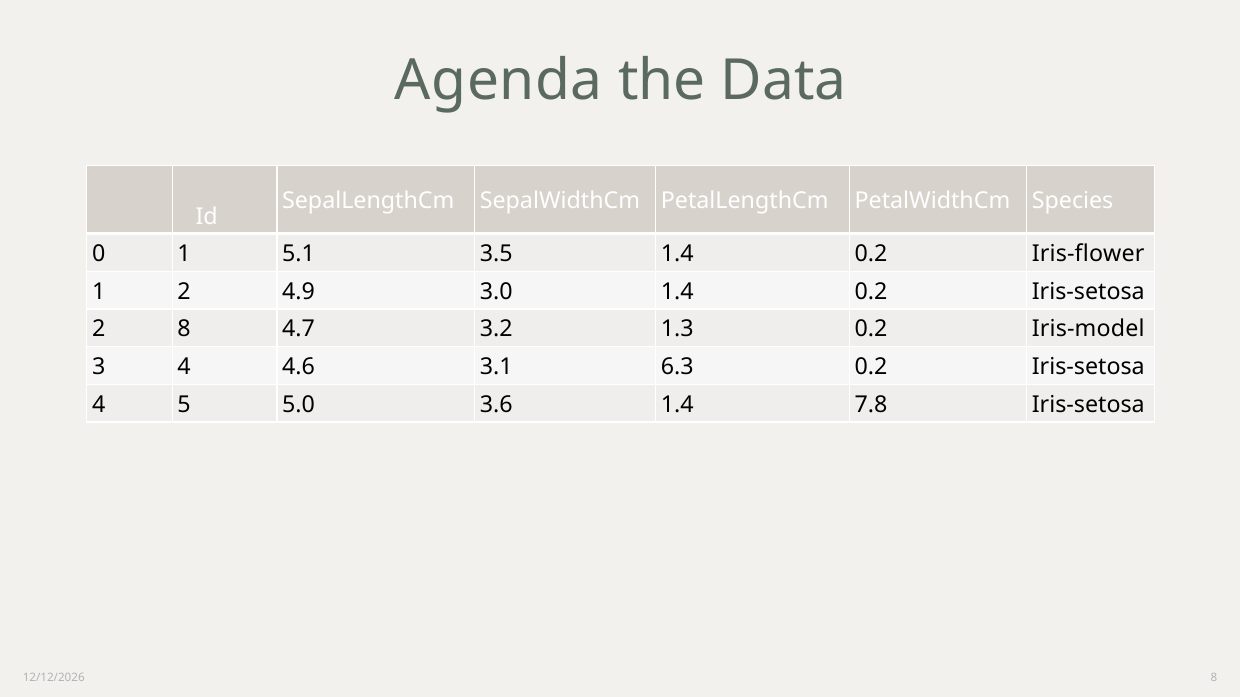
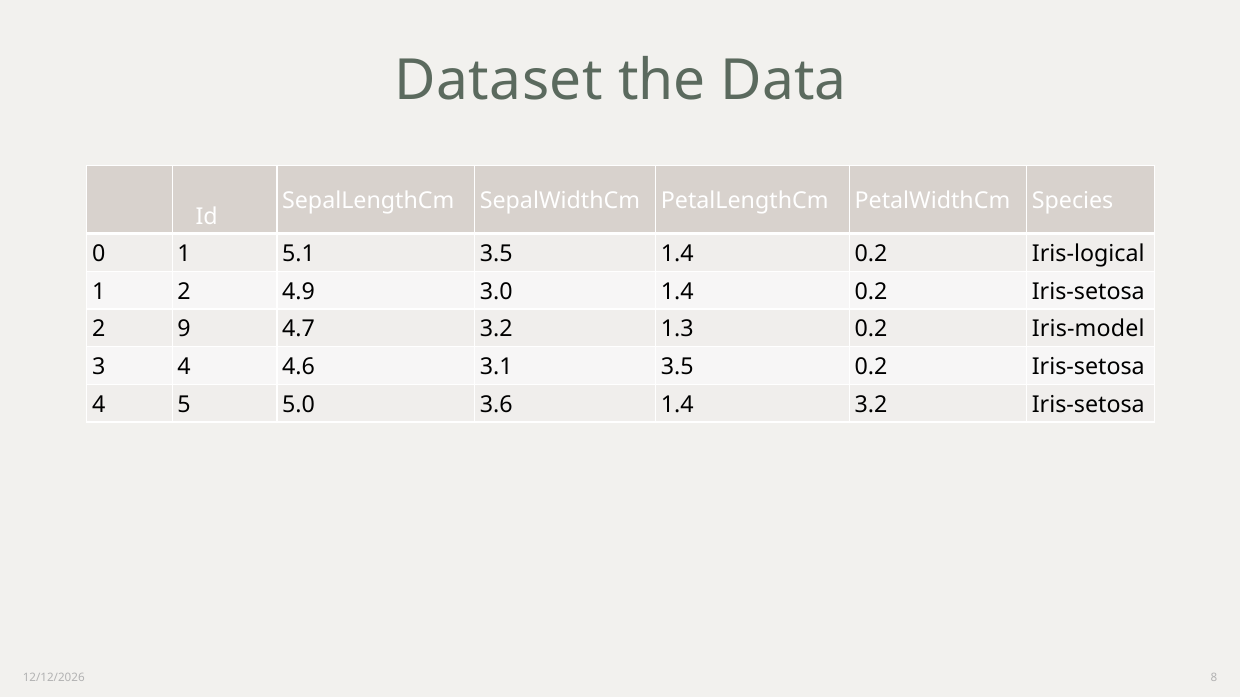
Agenda: Agenda -> Dataset
Iris-flower: Iris-flower -> Iris-logical
2 8: 8 -> 9
3.1 6.3: 6.3 -> 3.5
1.4 7.8: 7.8 -> 3.2
